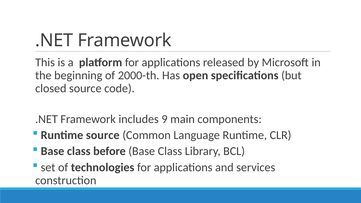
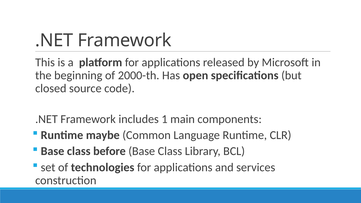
9: 9 -> 1
Runtime source: source -> maybe
